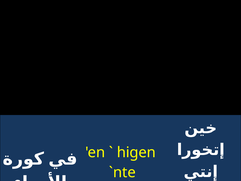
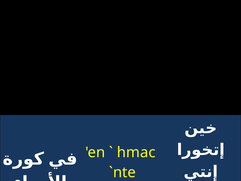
higen: higen -> hmac
